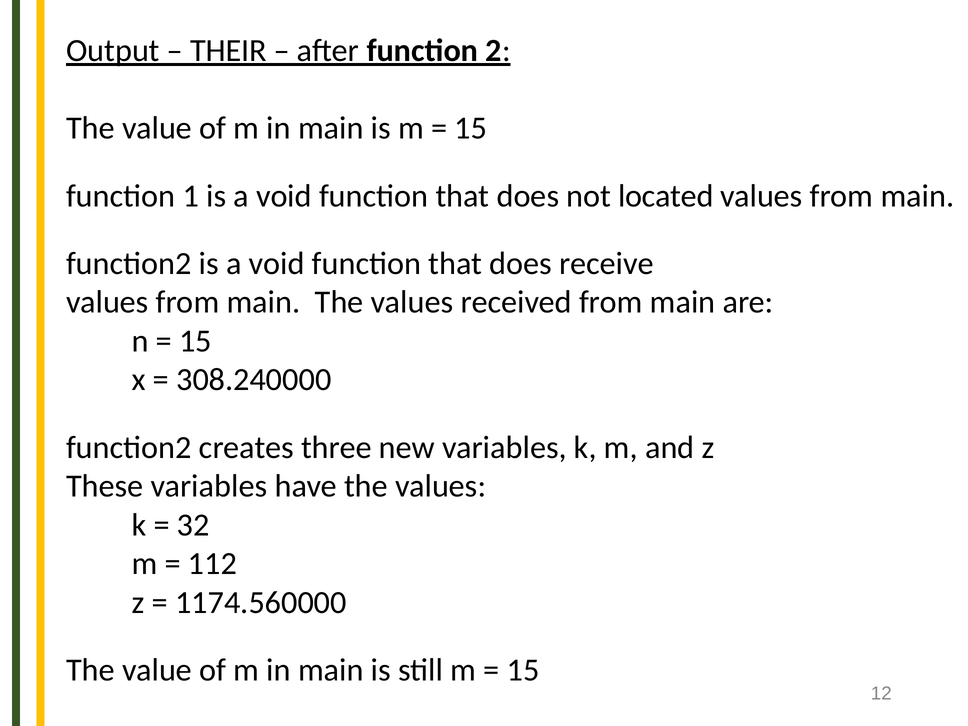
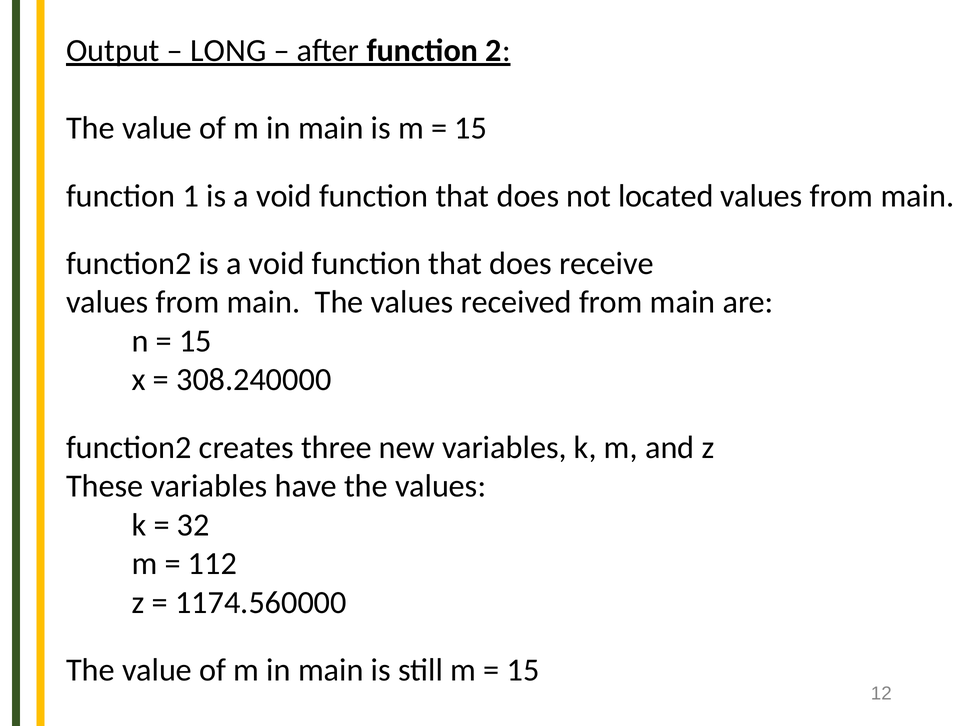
THEIR: THEIR -> LONG
